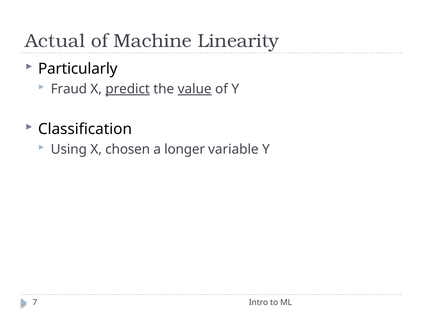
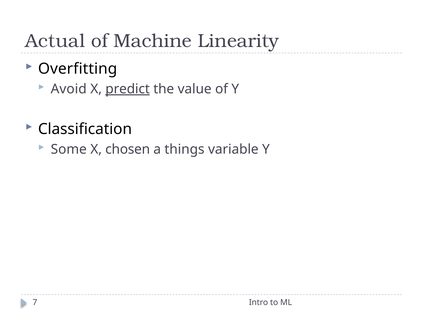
Particularly: Particularly -> Overfitting
Fraud: Fraud -> Avoid
value underline: present -> none
Using: Using -> Some
longer: longer -> things
